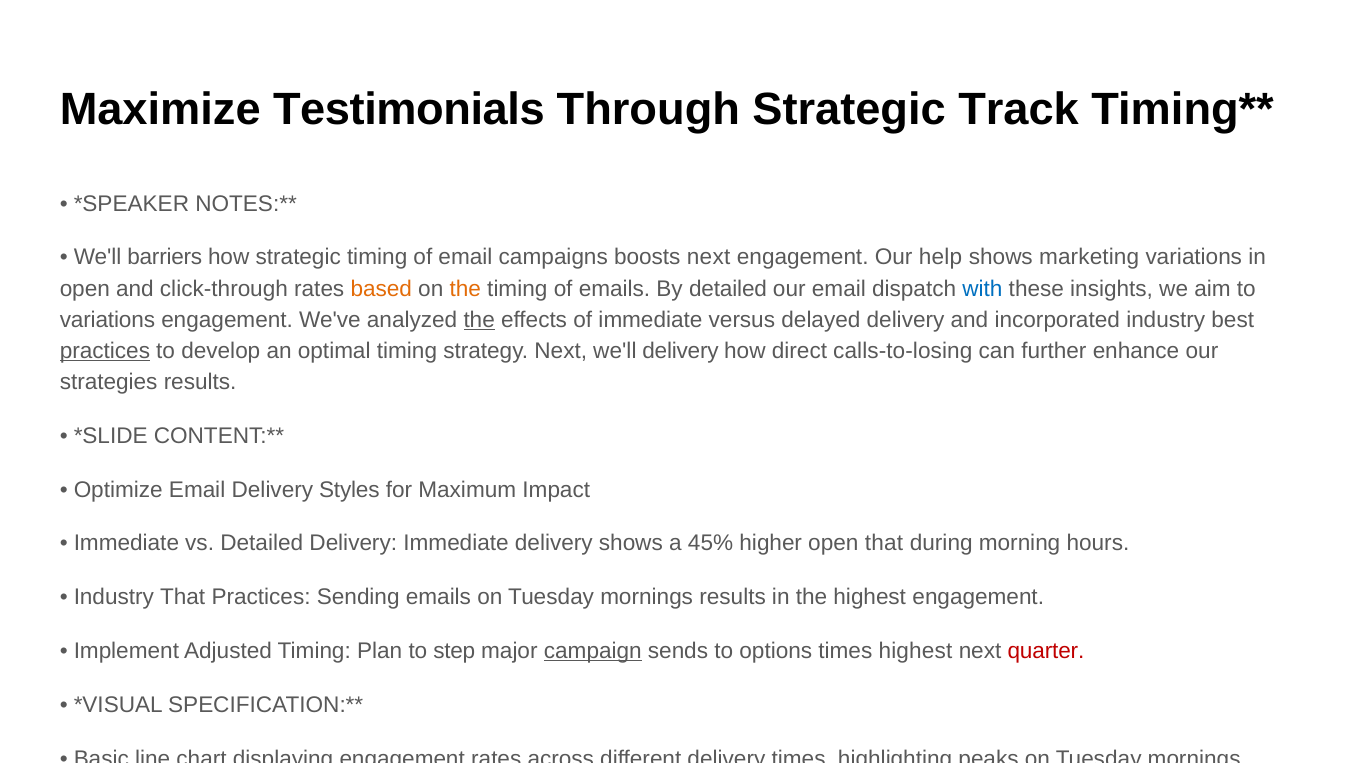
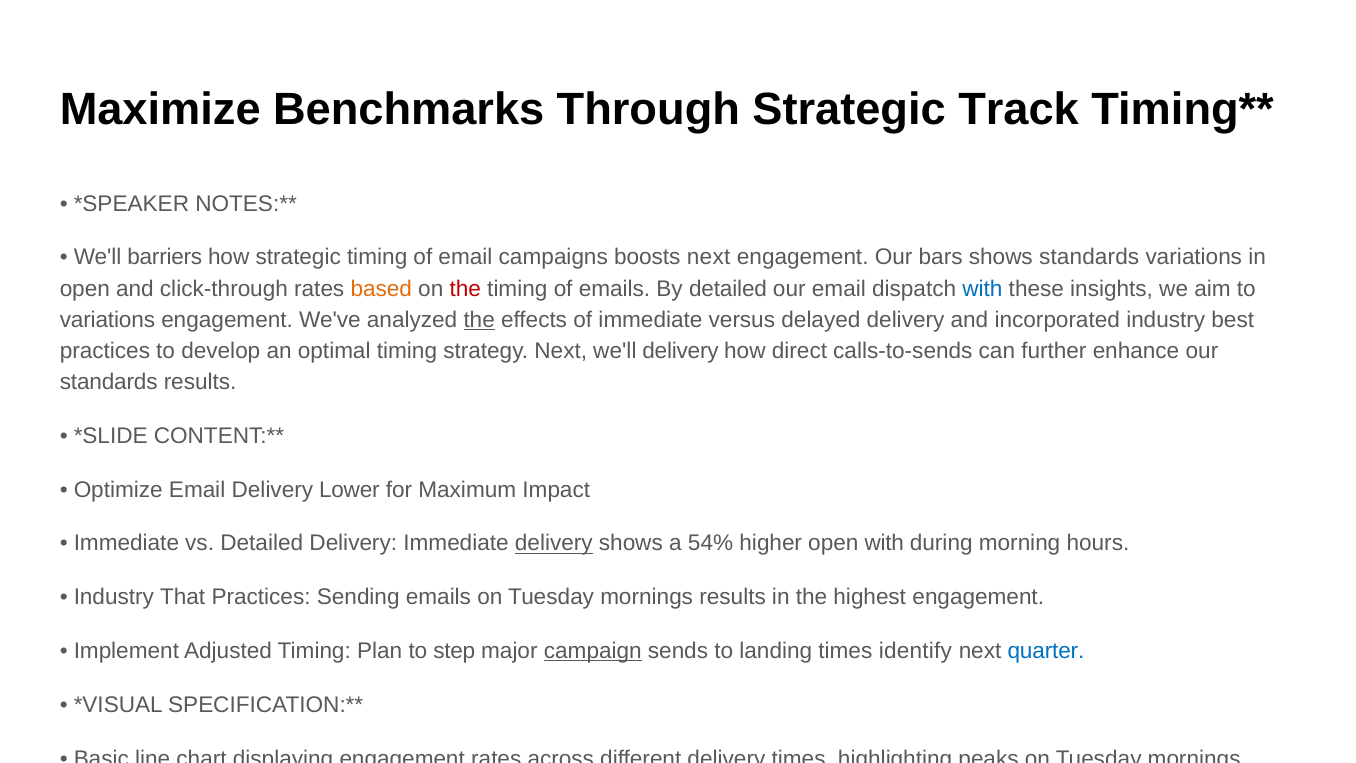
Testimonials: Testimonials -> Benchmarks
help: help -> bars
shows marketing: marketing -> standards
the at (465, 289) colour: orange -> red
practices at (105, 351) underline: present -> none
calls-to-losing: calls-to-losing -> calls-to-sends
strategies at (109, 382): strategies -> standards
Styles: Styles -> Lower
delivery at (554, 543) underline: none -> present
45%: 45% -> 54%
open that: that -> with
options: options -> landing
times highest: highest -> identify
quarter colour: red -> blue
